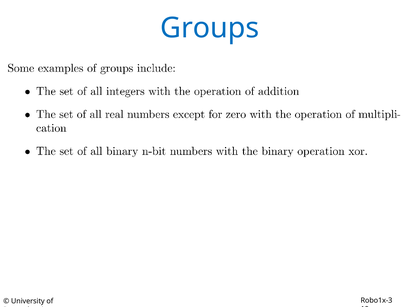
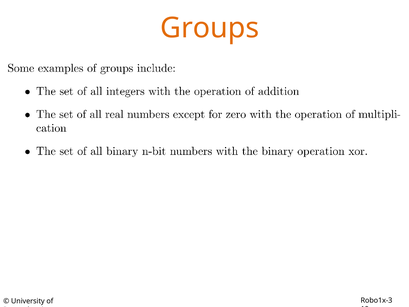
Groups colour: blue -> orange
